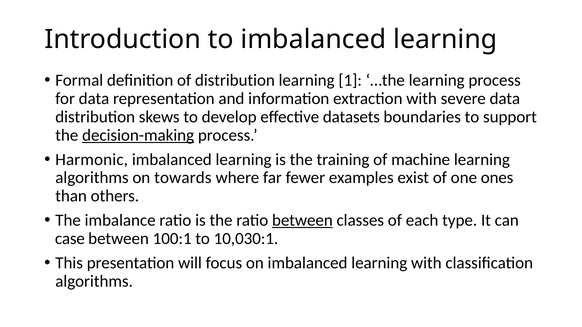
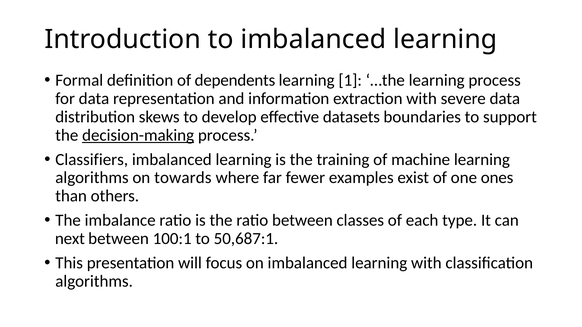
of distribution: distribution -> dependents
Harmonic: Harmonic -> Classifiers
between at (302, 221) underline: present -> none
case: case -> next
10,030:1: 10,030:1 -> 50,687:1
